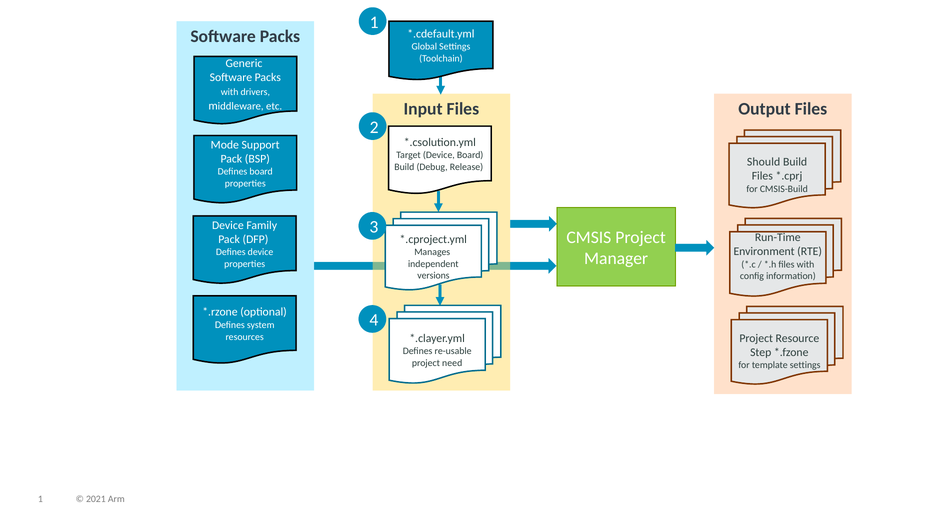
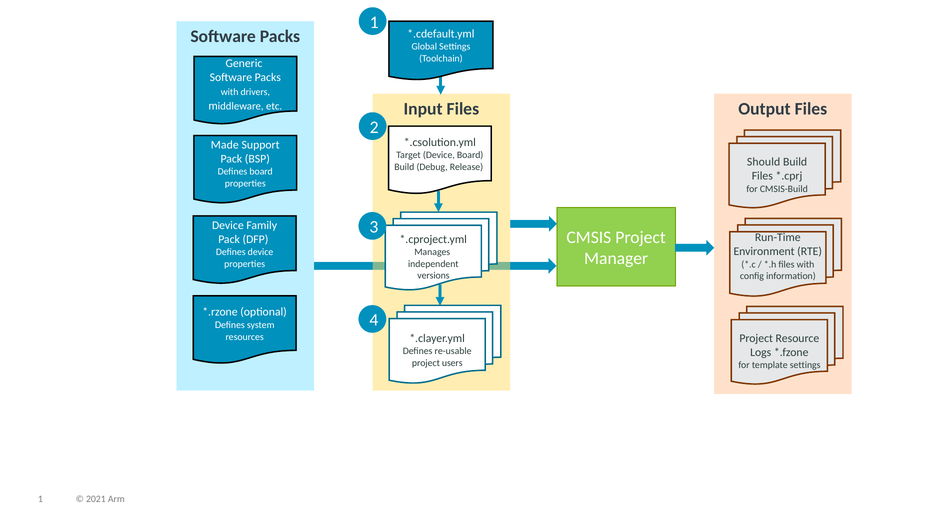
Mode: Mode -> Made
Step: Step -> Logs
need: need -> users
